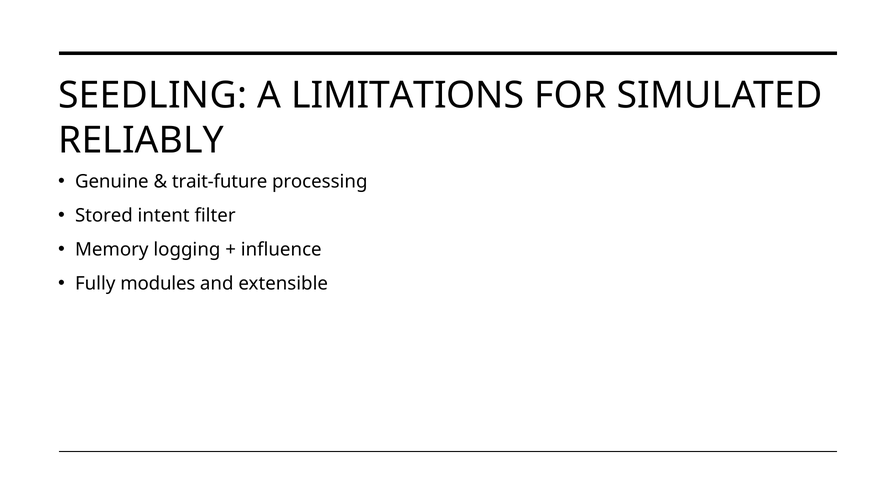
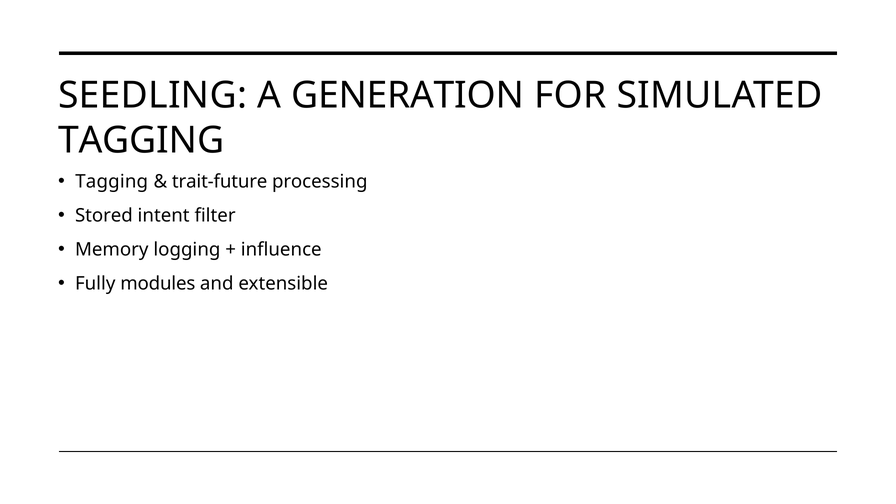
LIMITATIONS: LIMITATIONS -> GENERATION
RELIABLY at (141, 140): RELIABLY -> TAGGING
Genuine at (112, 181): Genuine -> Tagging
